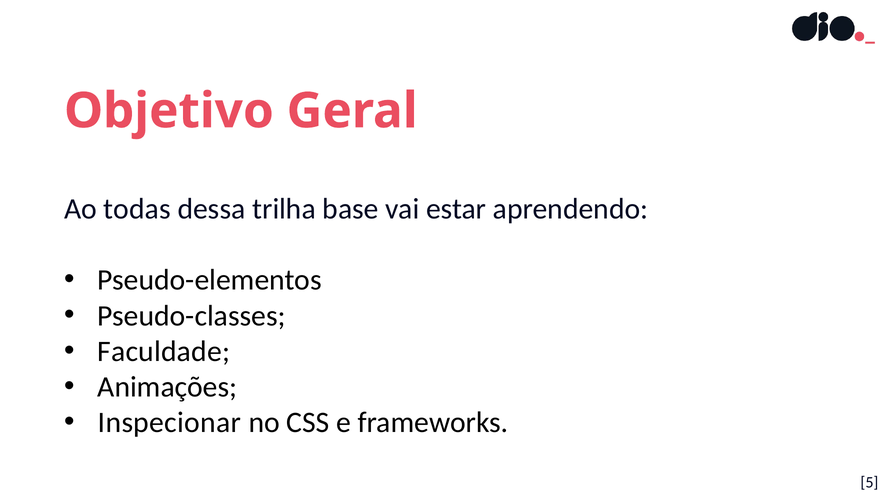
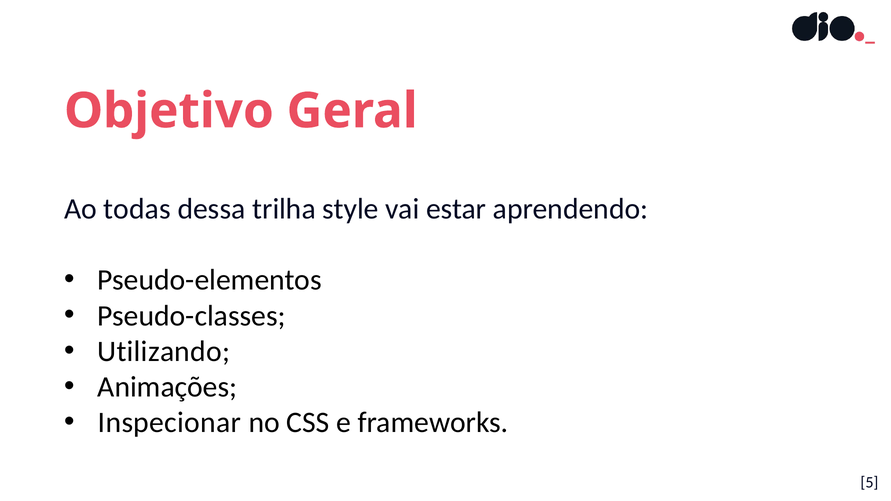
base: base -> style
Faculdade: Faculdade -> Utilizando
